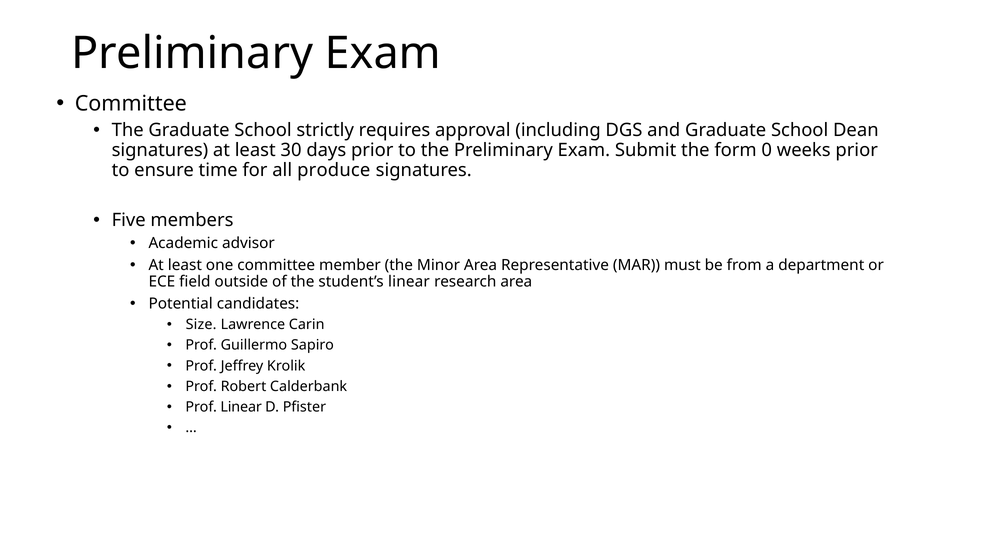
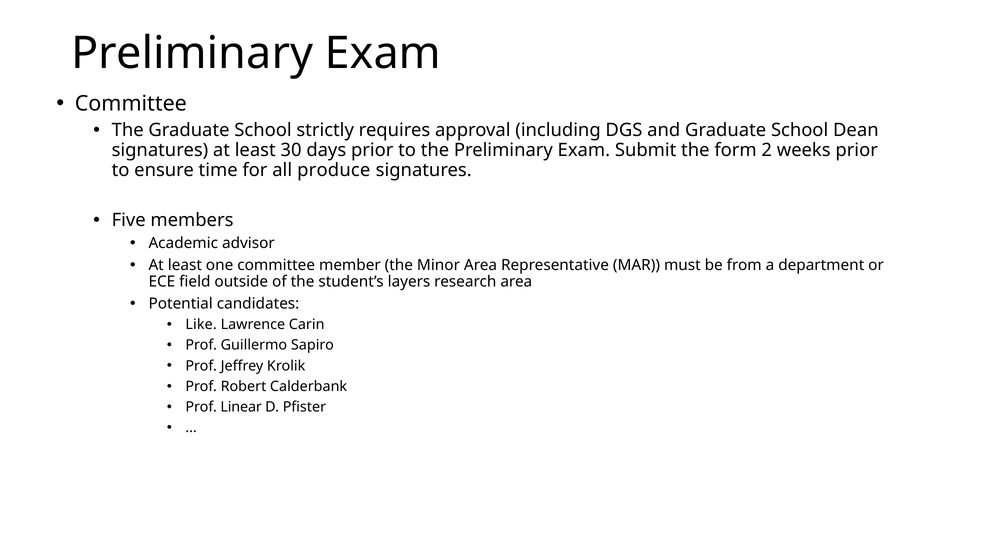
0: 0 -> 2
student’s linear: linear -> layers
Size: Size -> Like
